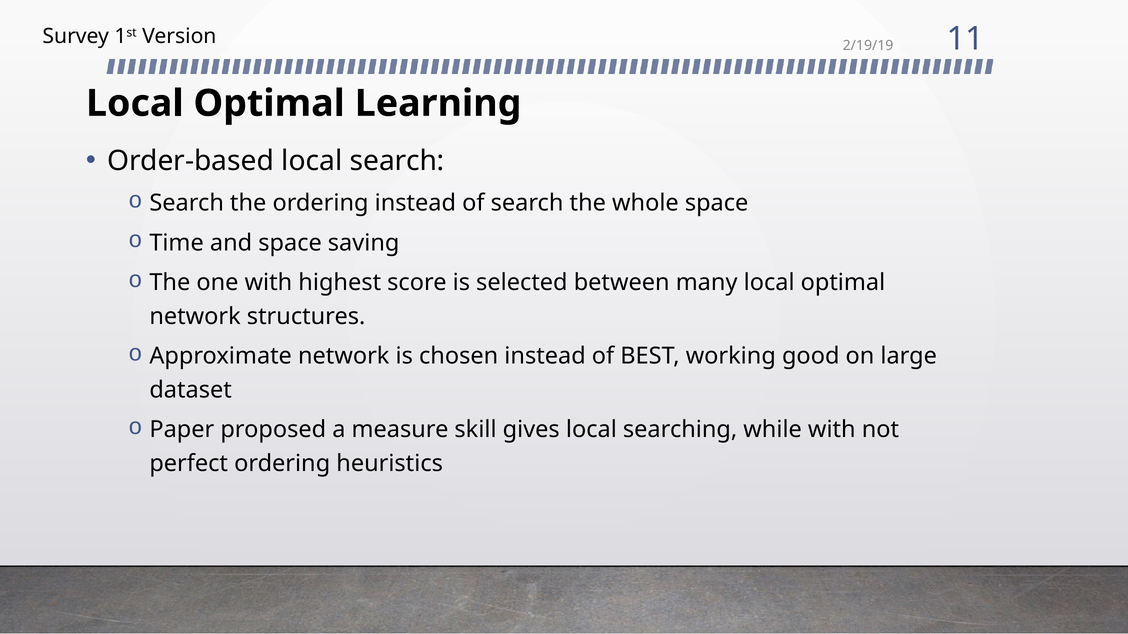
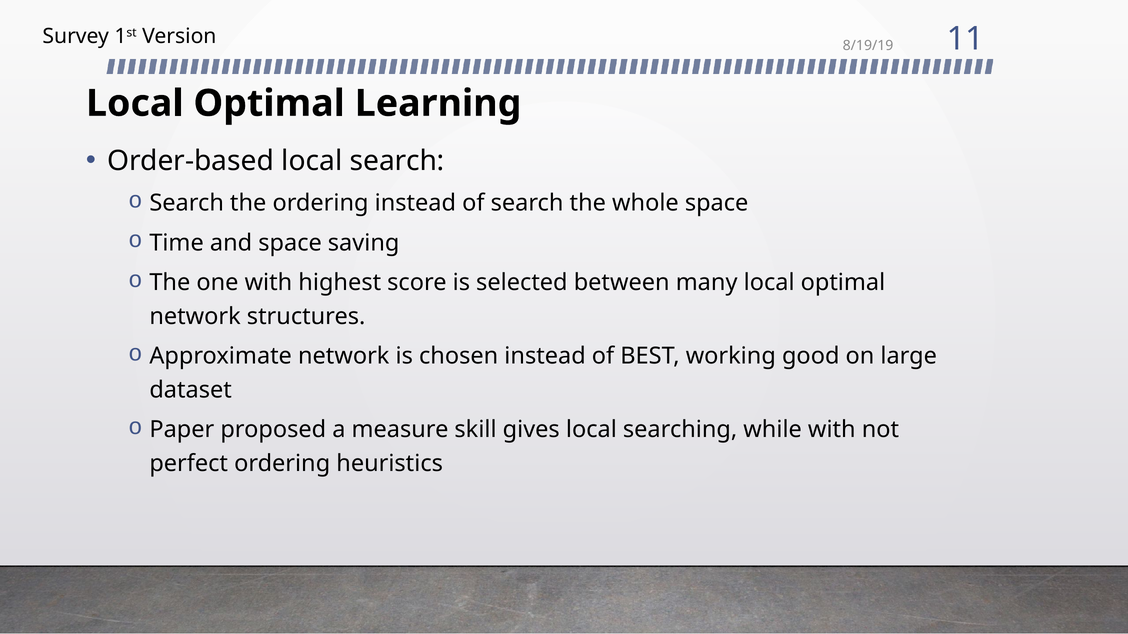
2/19/19: 2/19/19 -> 8/19/19
